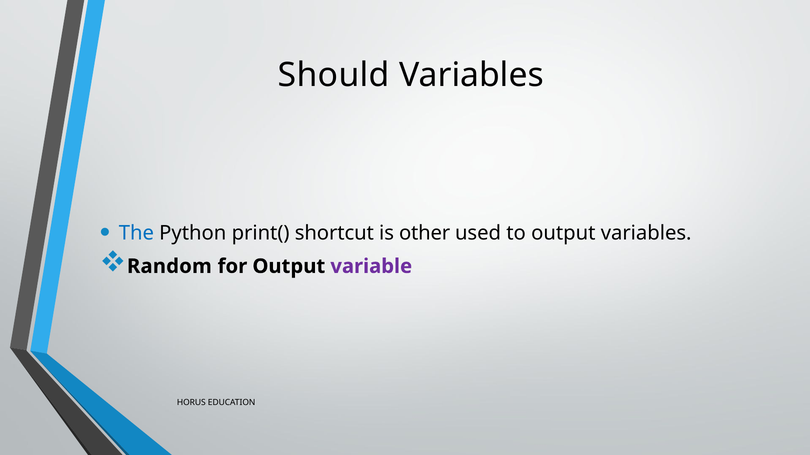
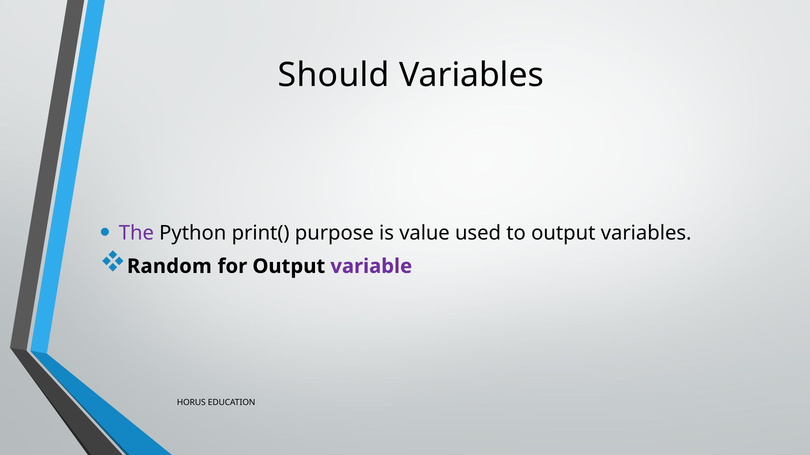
The colour: blue -> purple
shortcut: shortcut -> purpose
other: other -> value
